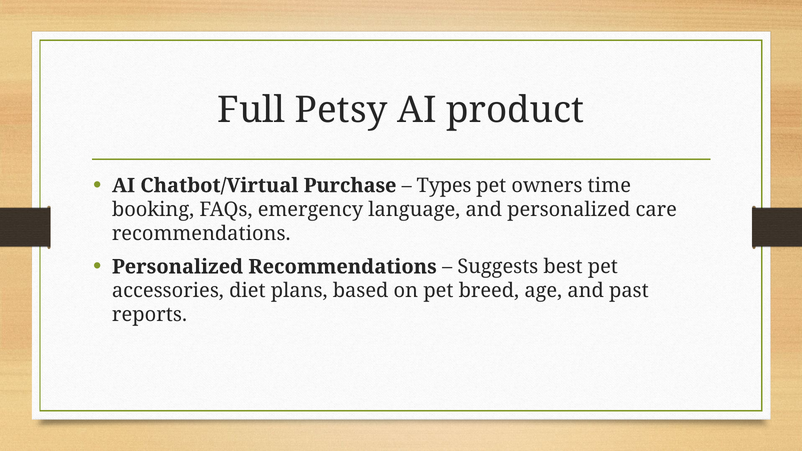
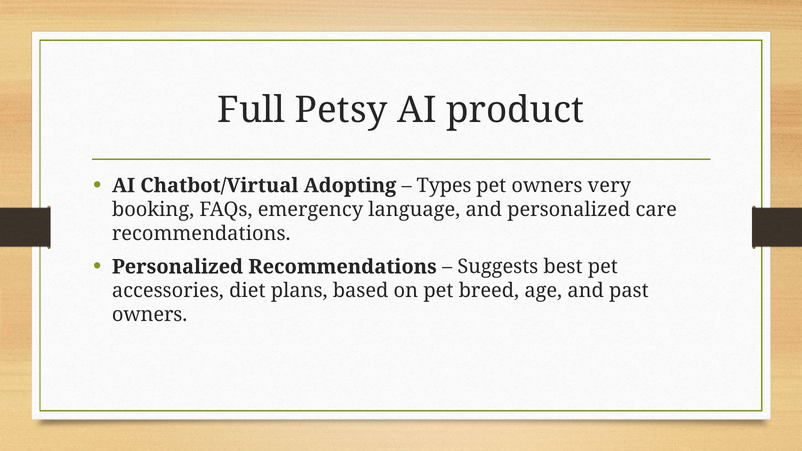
Purchase: Purchase -> Adopting
time: time -> very
reports at (150, 315): reports -> owners
